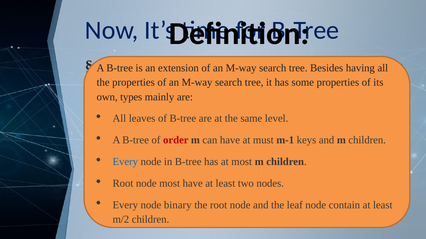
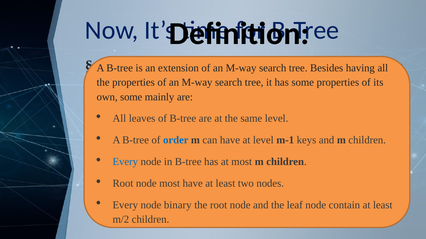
own types: types -> some
order colour: red -> blue
at must: must -> level
